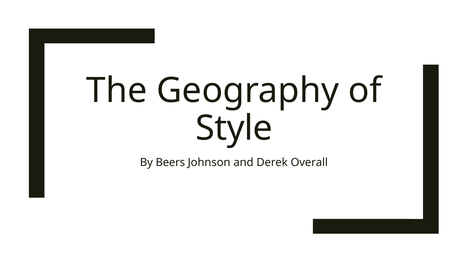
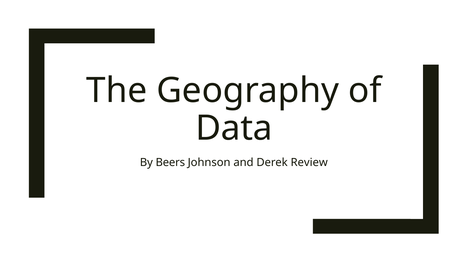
Style: Style -> Data
Overall: Overall -> Review
